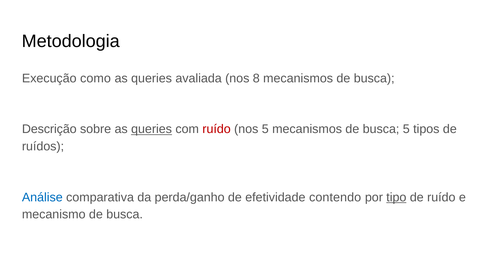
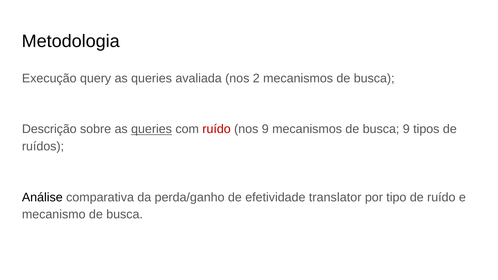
como: como -> query
8: 8 -> 2
nos 5: 5 -> 9
busca 5: 5 -> 9
Análise colour: blue -> black
contendo: contendo -> translator
tipo underline: present -> none
